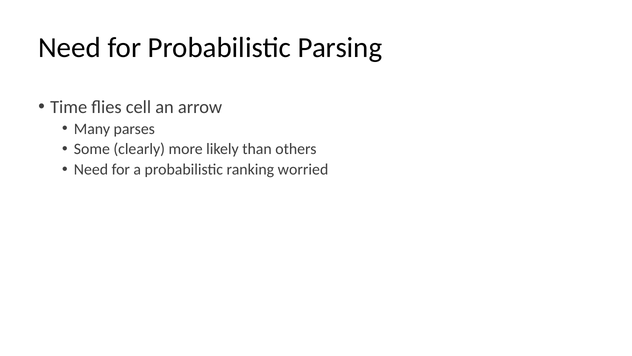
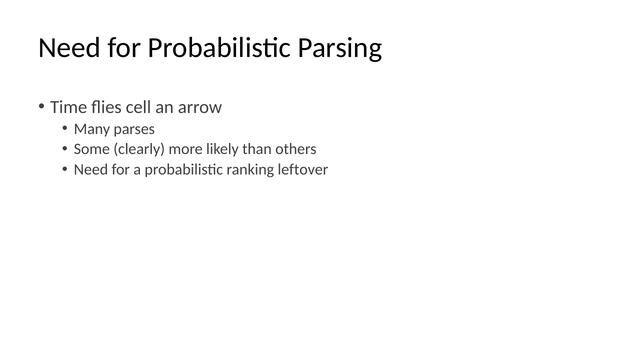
worried: worried -> leftover
